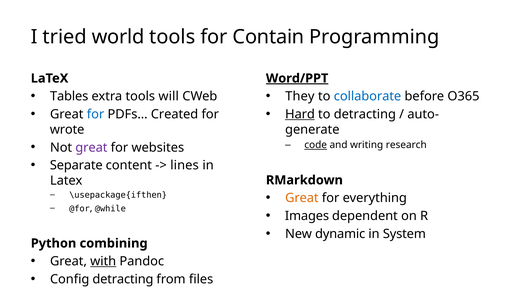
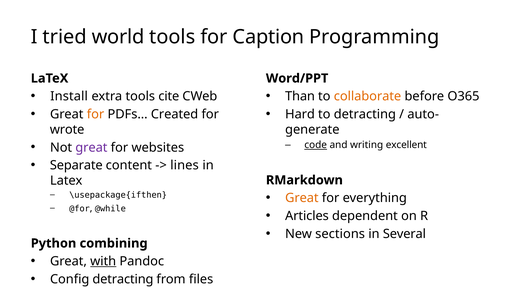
Contain: Contain -> Caption
Word/PPT underline: present -> none
Tables: Tables -> Install
will: will -> cite
They: They -> Than
collaborate colour: blue -> orange
for at (96, 114) colour: blue -> orange
Hard underline: present -> none
research: research -> excellent
Images: Images -> Articles
dynamic: dynamic -> sections
System: System -> Several
